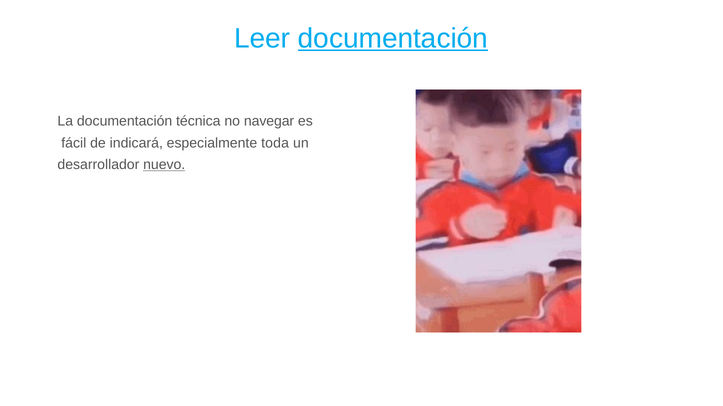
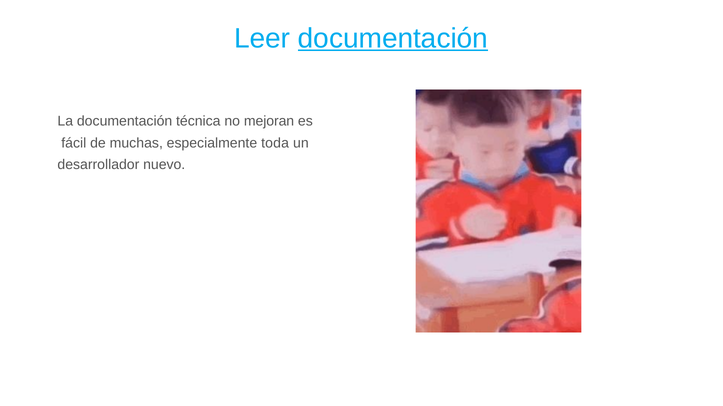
navegar: navegar -> mejoran
indicará: indicará -> muchas
nuevo underline: present -> none
